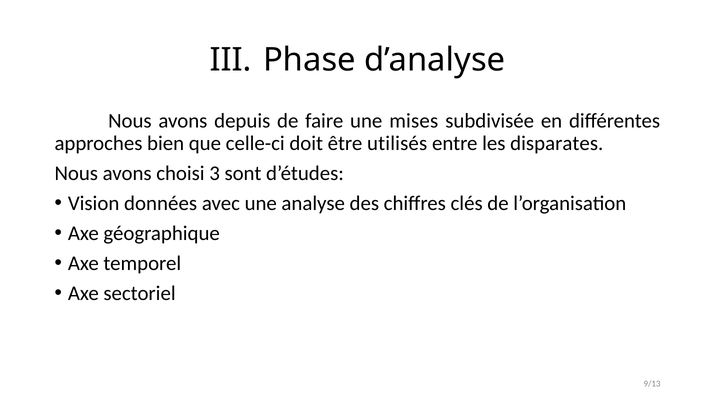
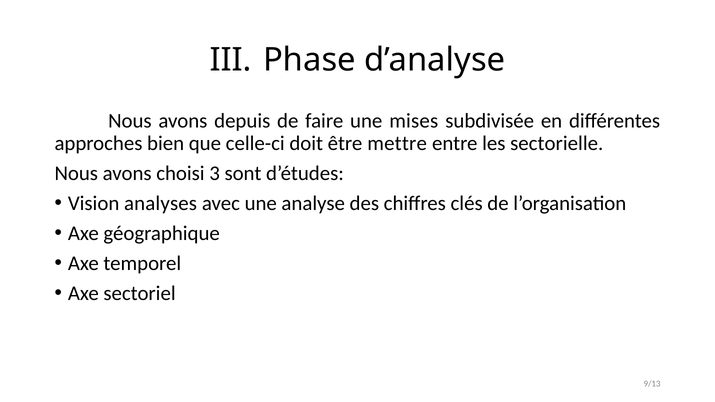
utilisés: utilisés -> mettre
disparates: disparates -> sectorielle
données: données -> analyses
